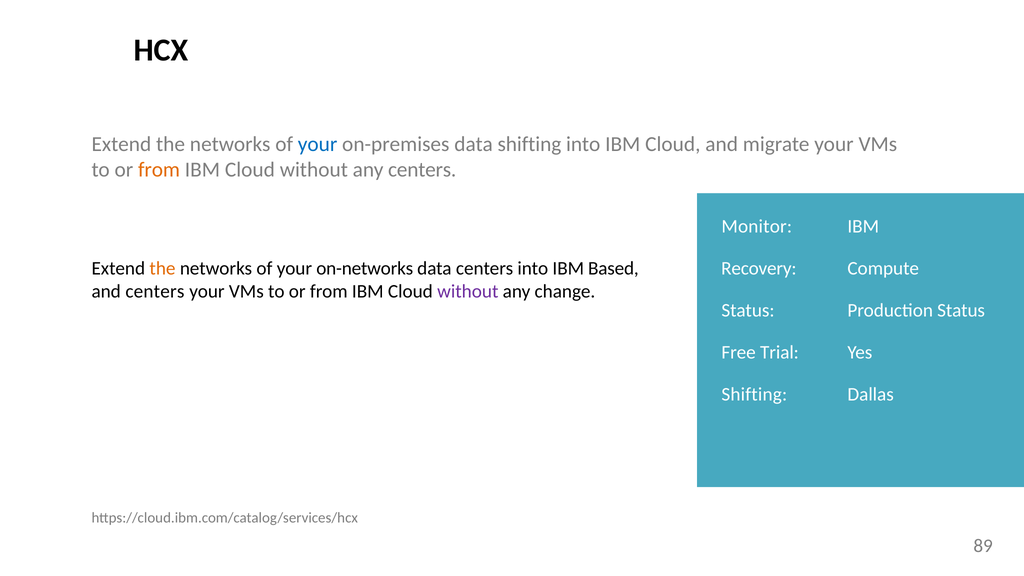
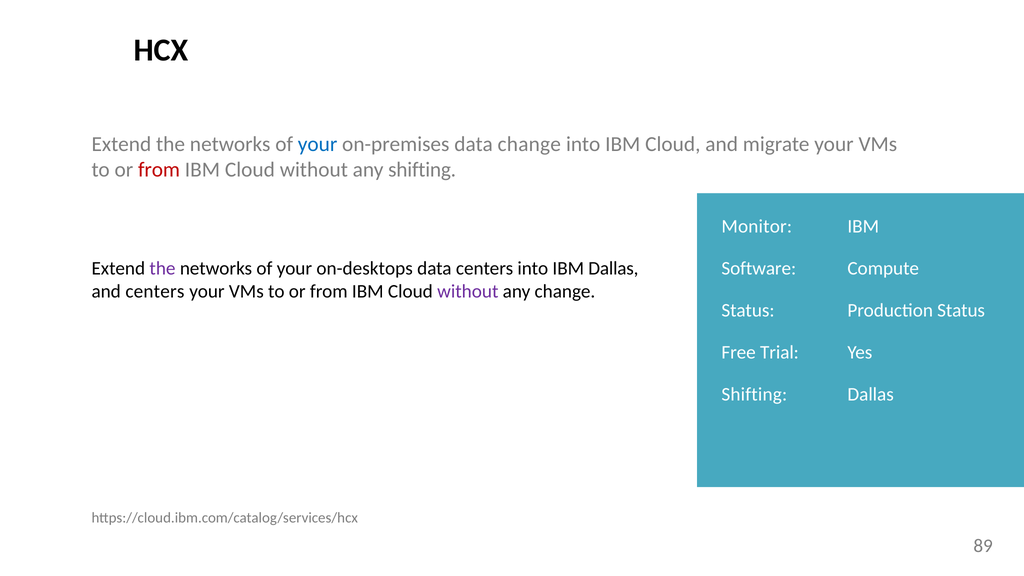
data shifting: shifting -> change
from at (159, 170) colour: orange -> red
any centers: centers -> shifting
the at (163, 269) colour: orange -> purple
on-networks: on-networks -> on-desktops
IBM Based: Based -> Dallas
Recovery: Recovery -> Software
